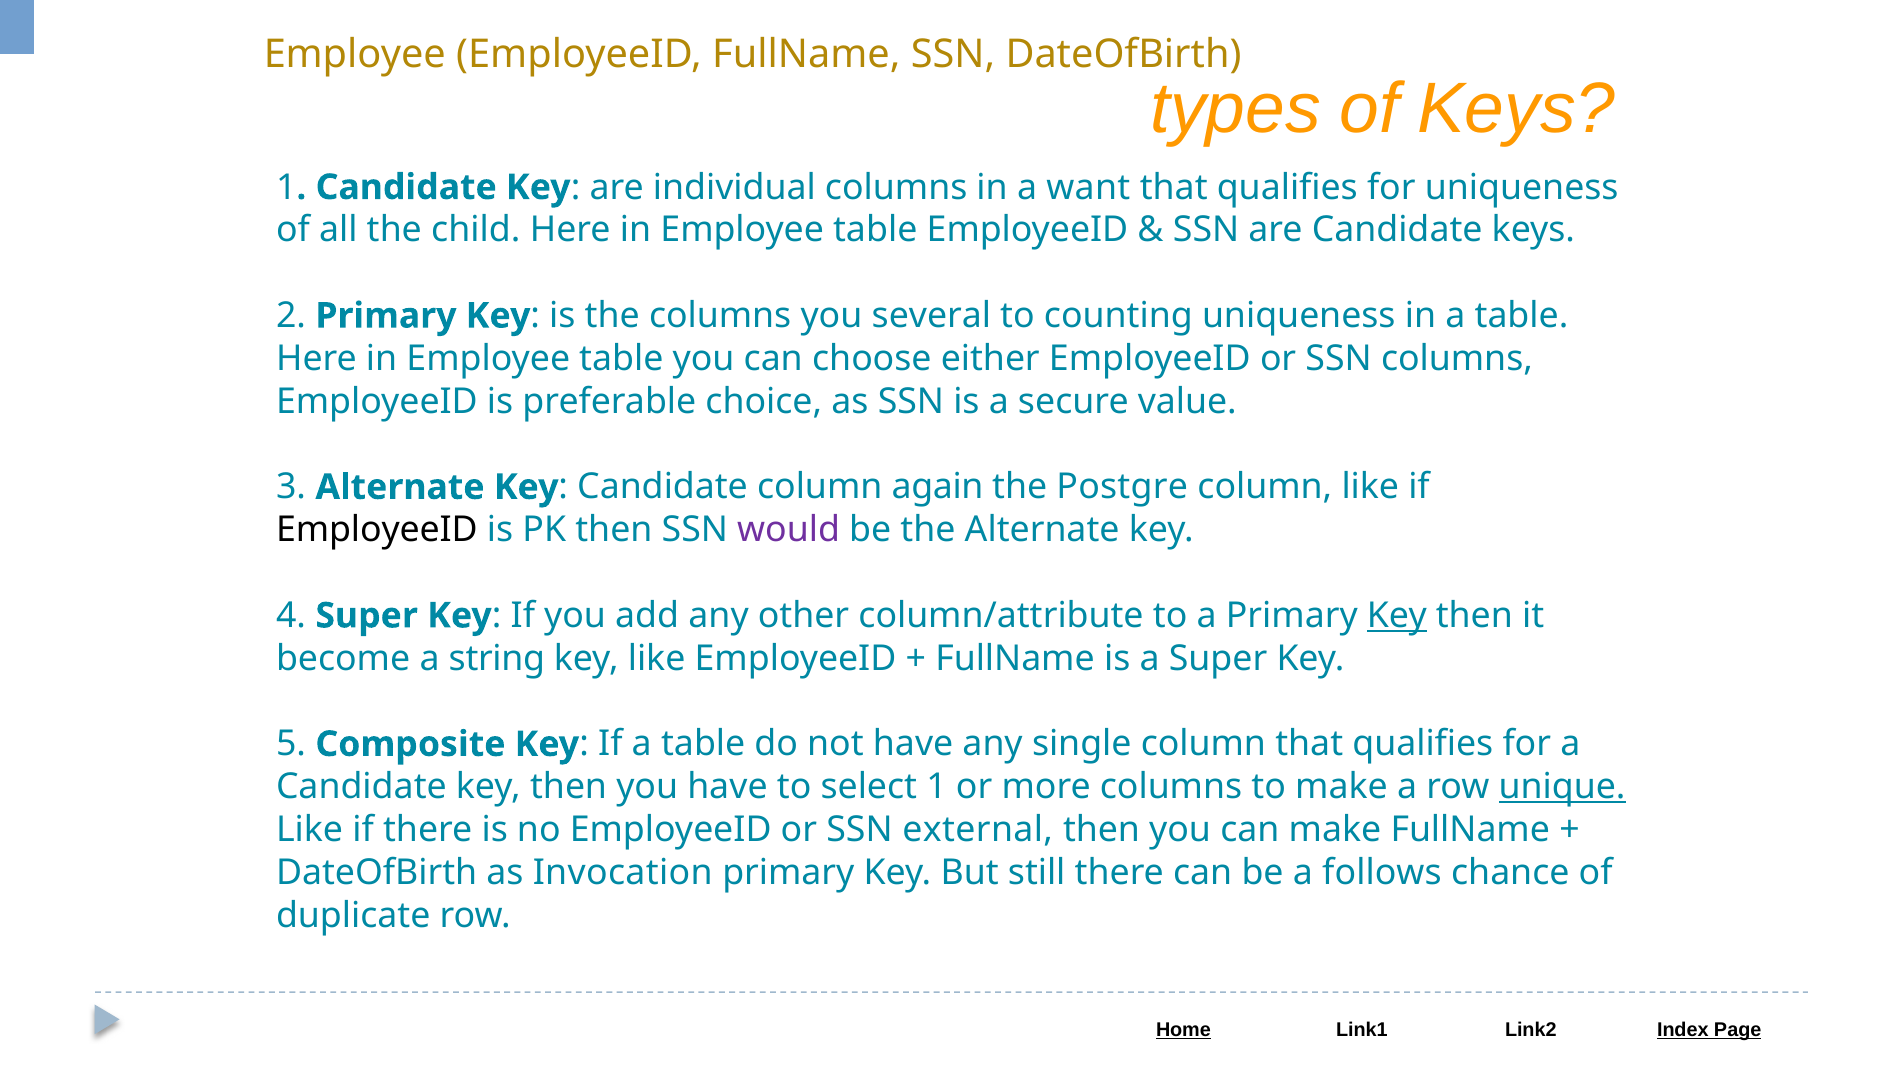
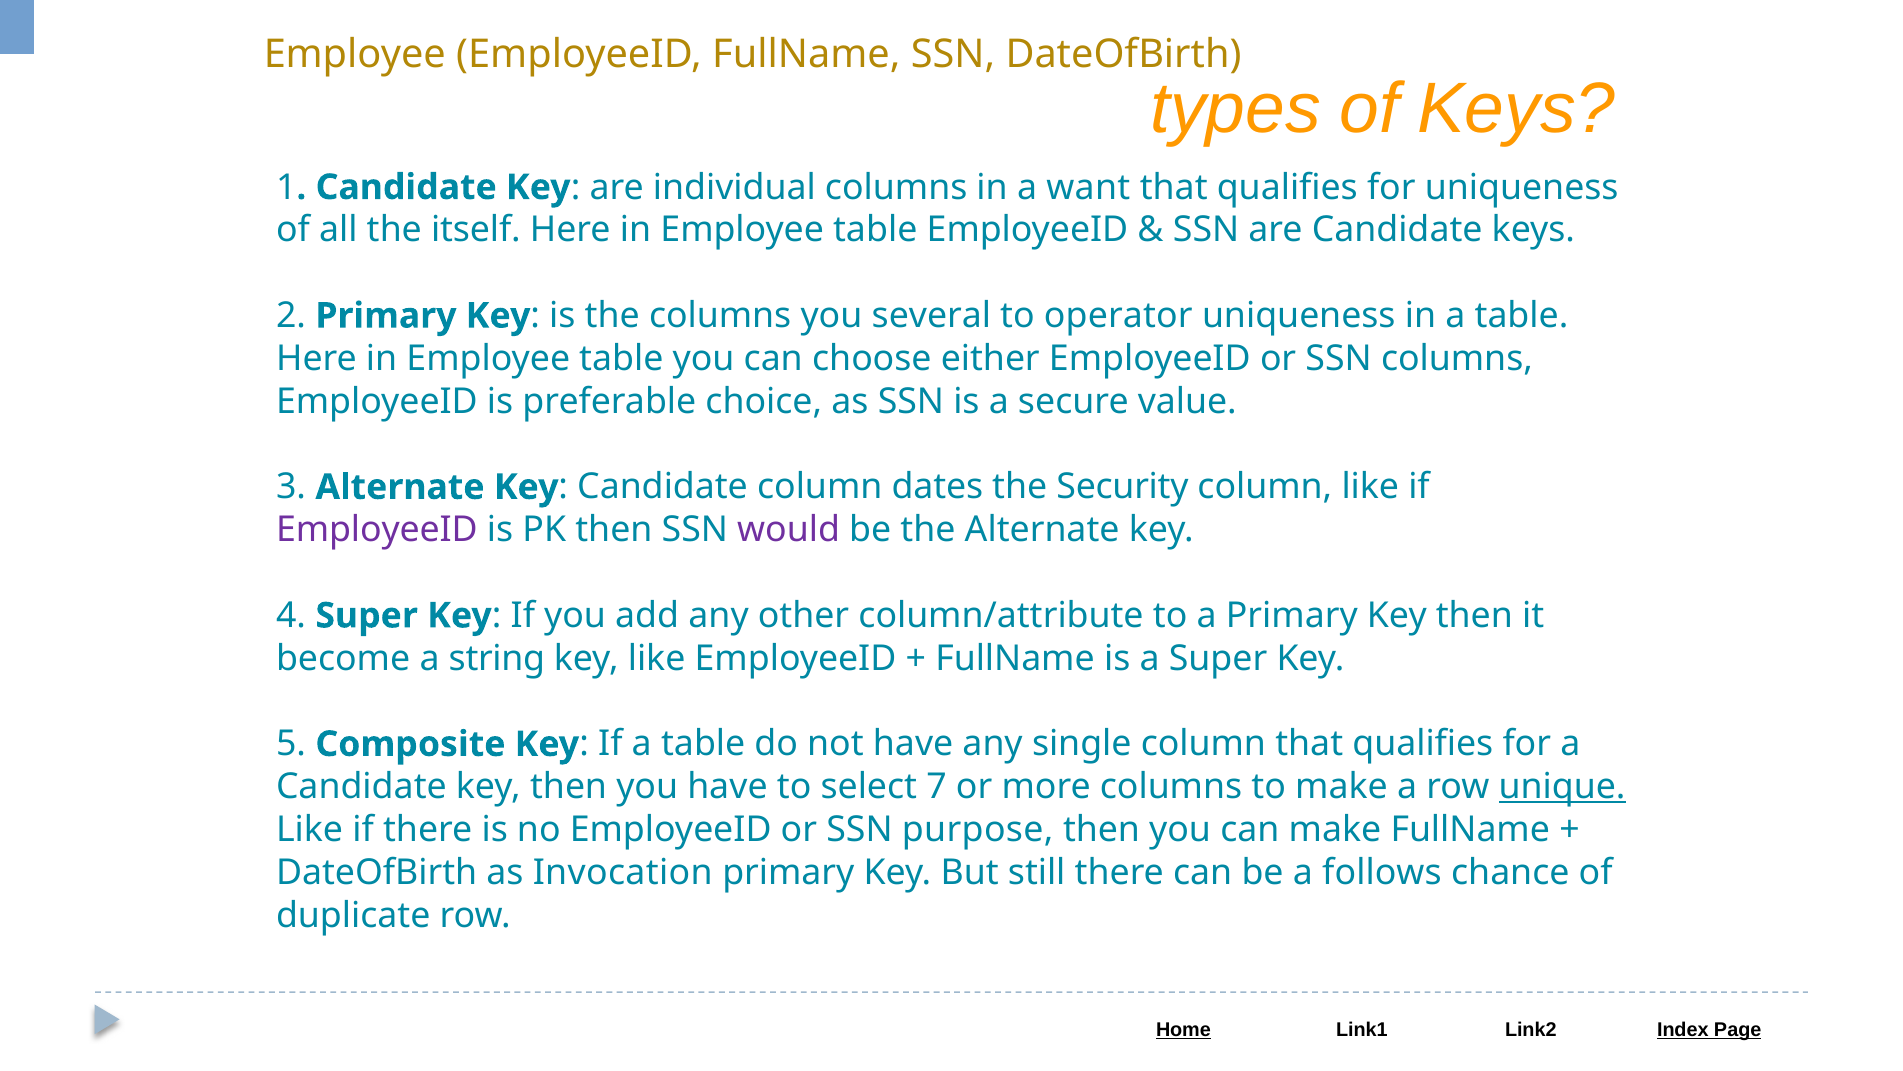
child: child -> itself
counting: counting -> operator
again: again -> dates
Postgre: Postgre -> Security
EmployeeID at (377, 530) colour: black -> purple
Key at (1397, 615) underline: present -> none
select 1: 1 -> 7
external: external -> purpose
